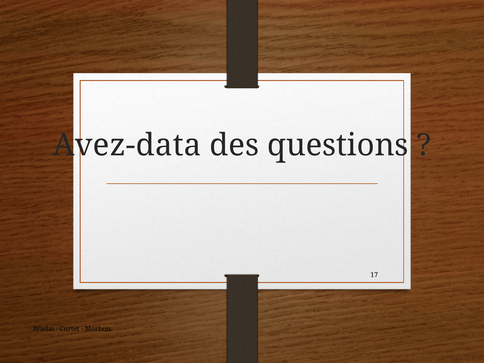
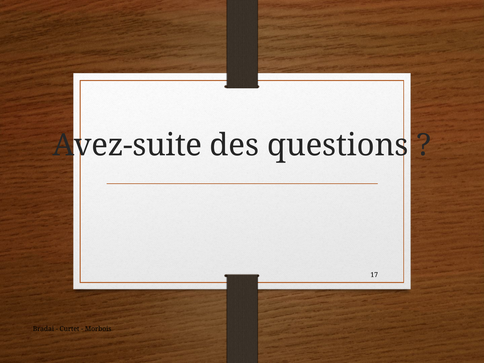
Avez-data: Avez-data -> Avez-suite
